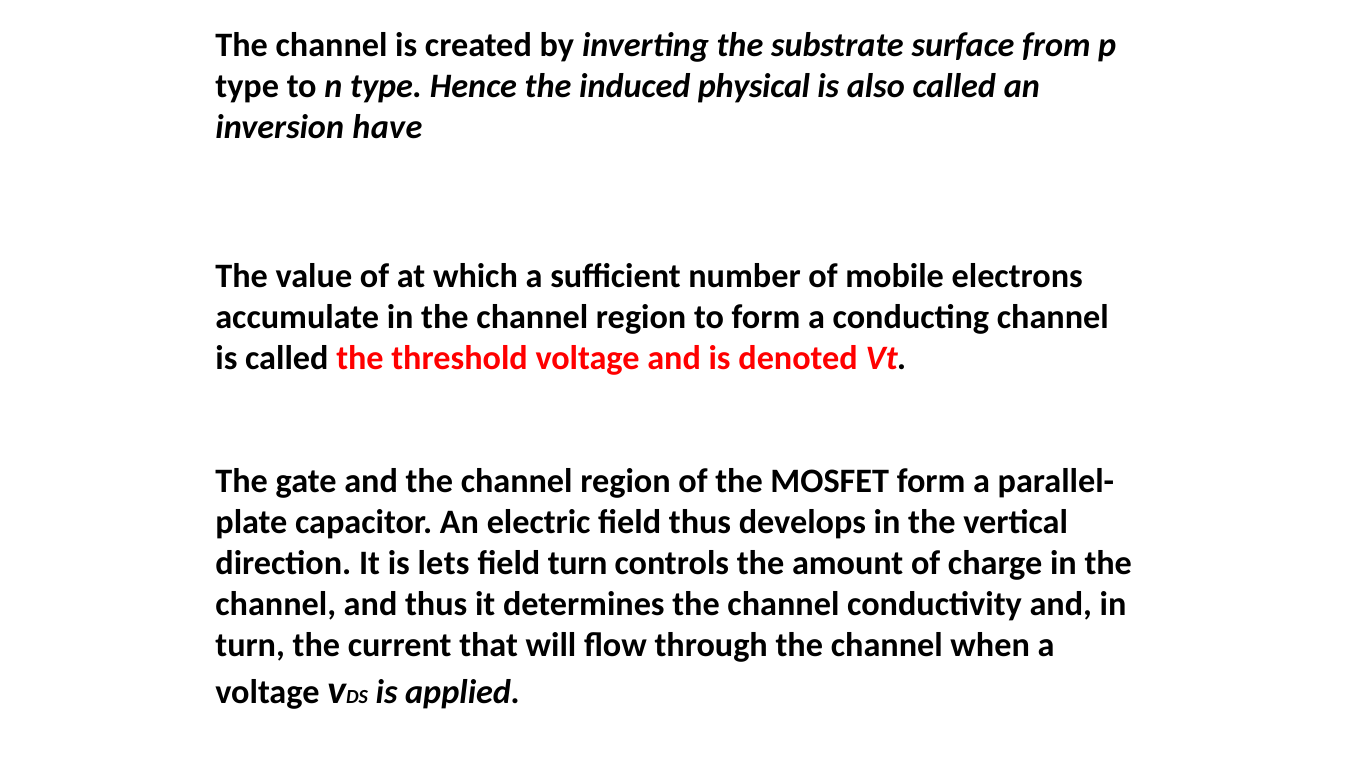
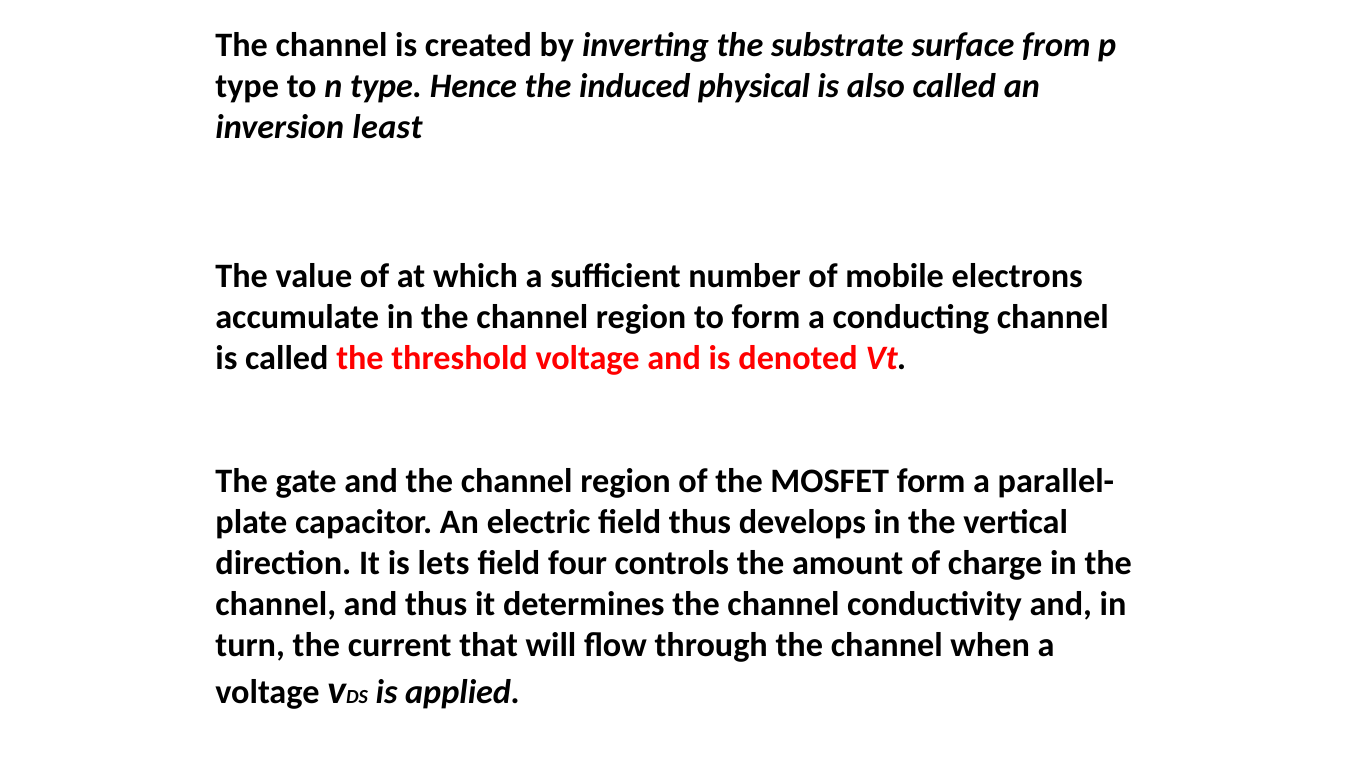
have: have -> least
field turn: turn -> four
